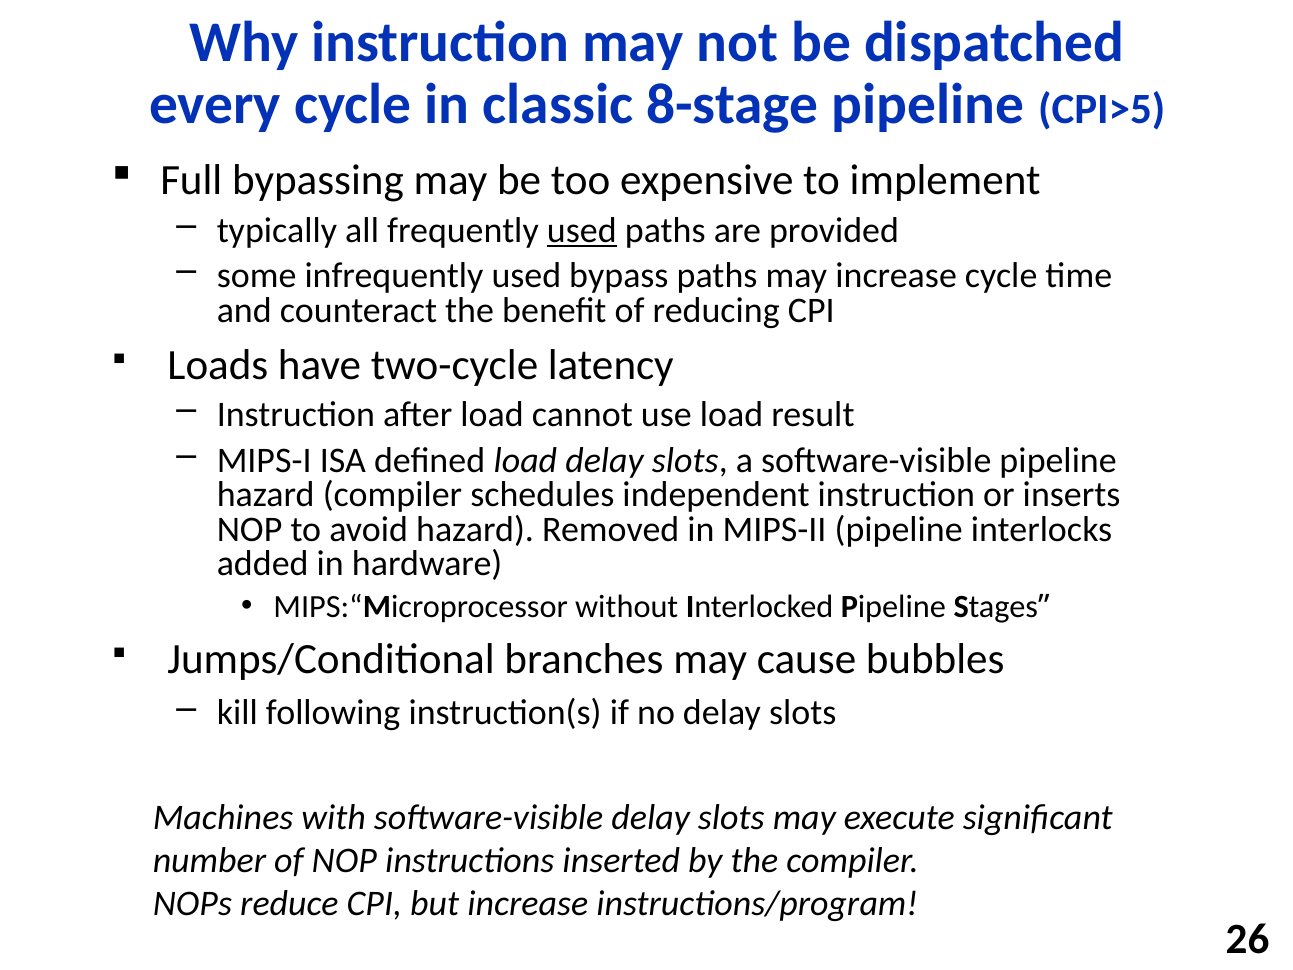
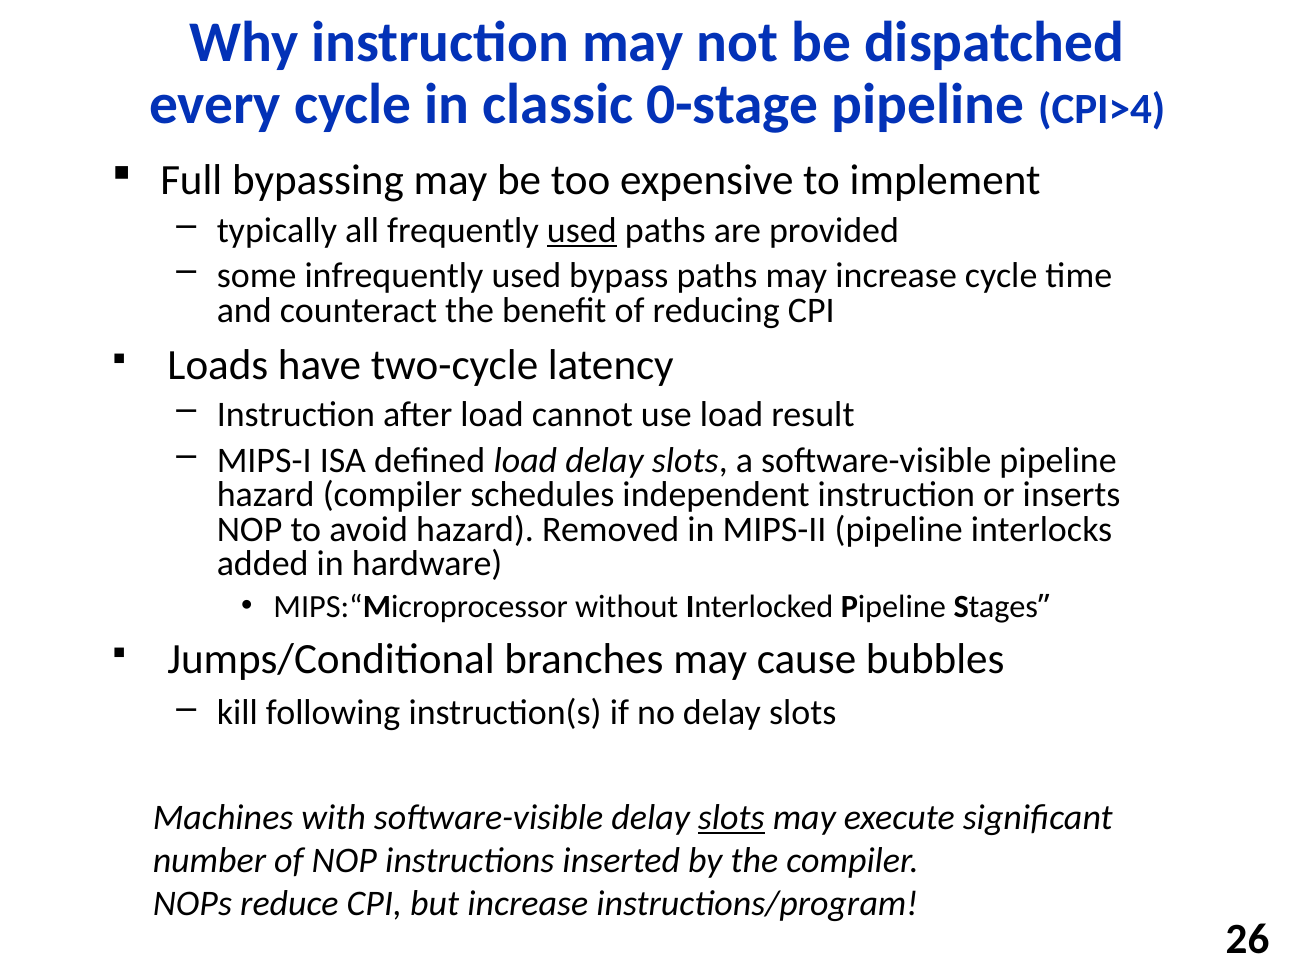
8-stage: 8-stage -> 0-stage
CPI>5: CPI>5 -> CPI>4
slots at (731, 817) underline: none -> present
